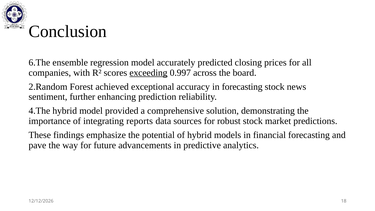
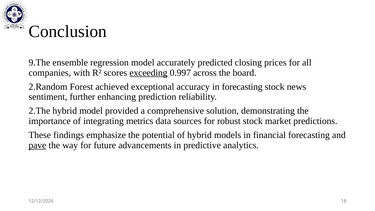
6.The: 6.The -> 9.The
4.The: 4.The -> 2.The
reports: reports -> metrics
pave underline: none -> present
